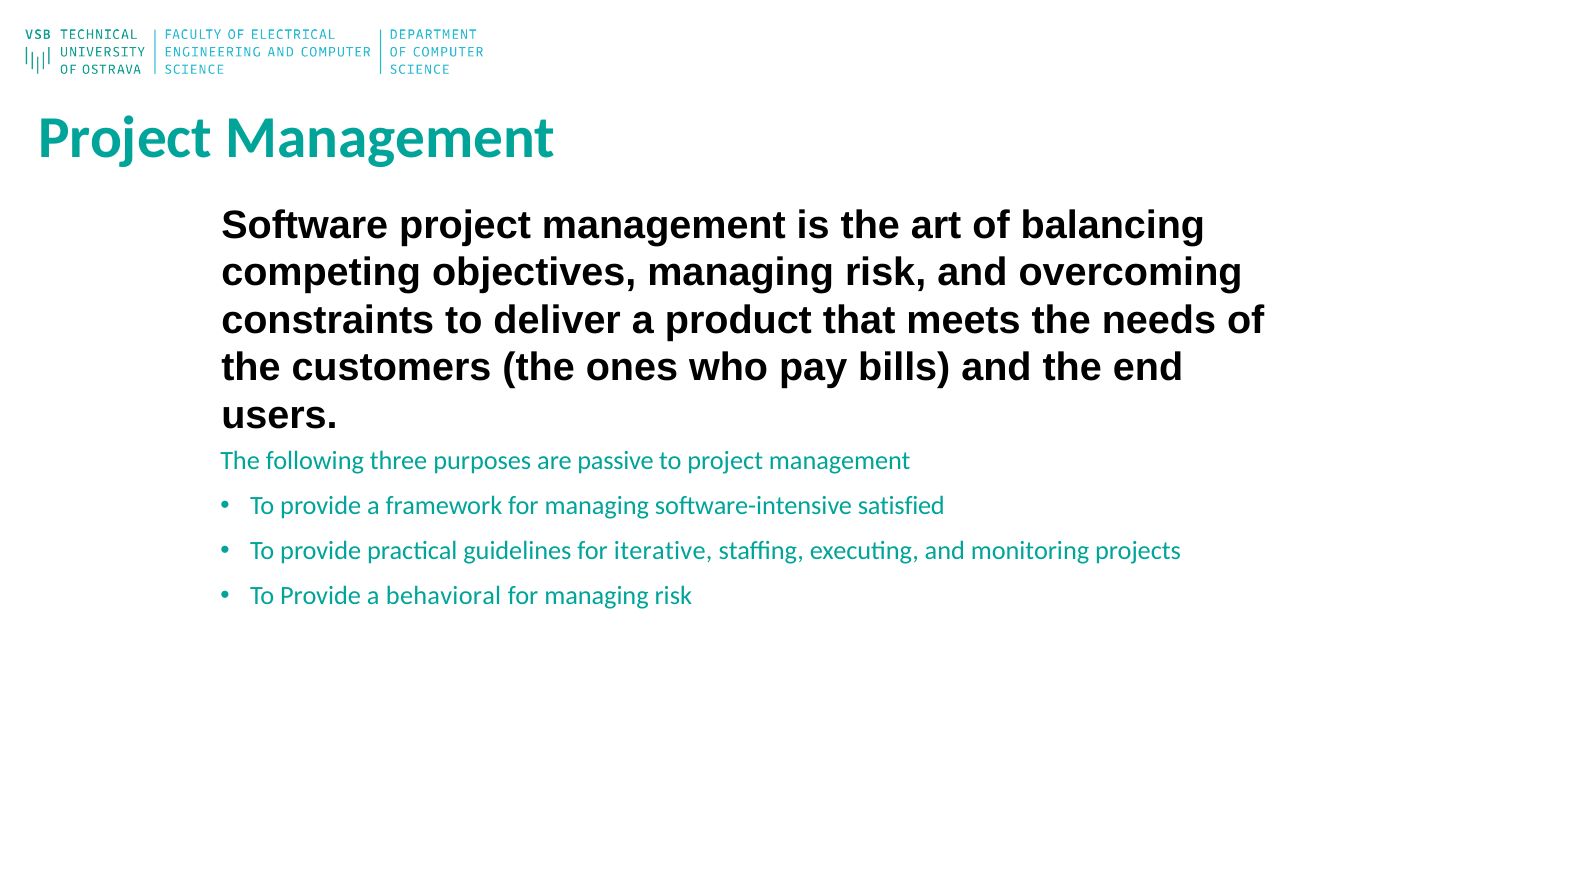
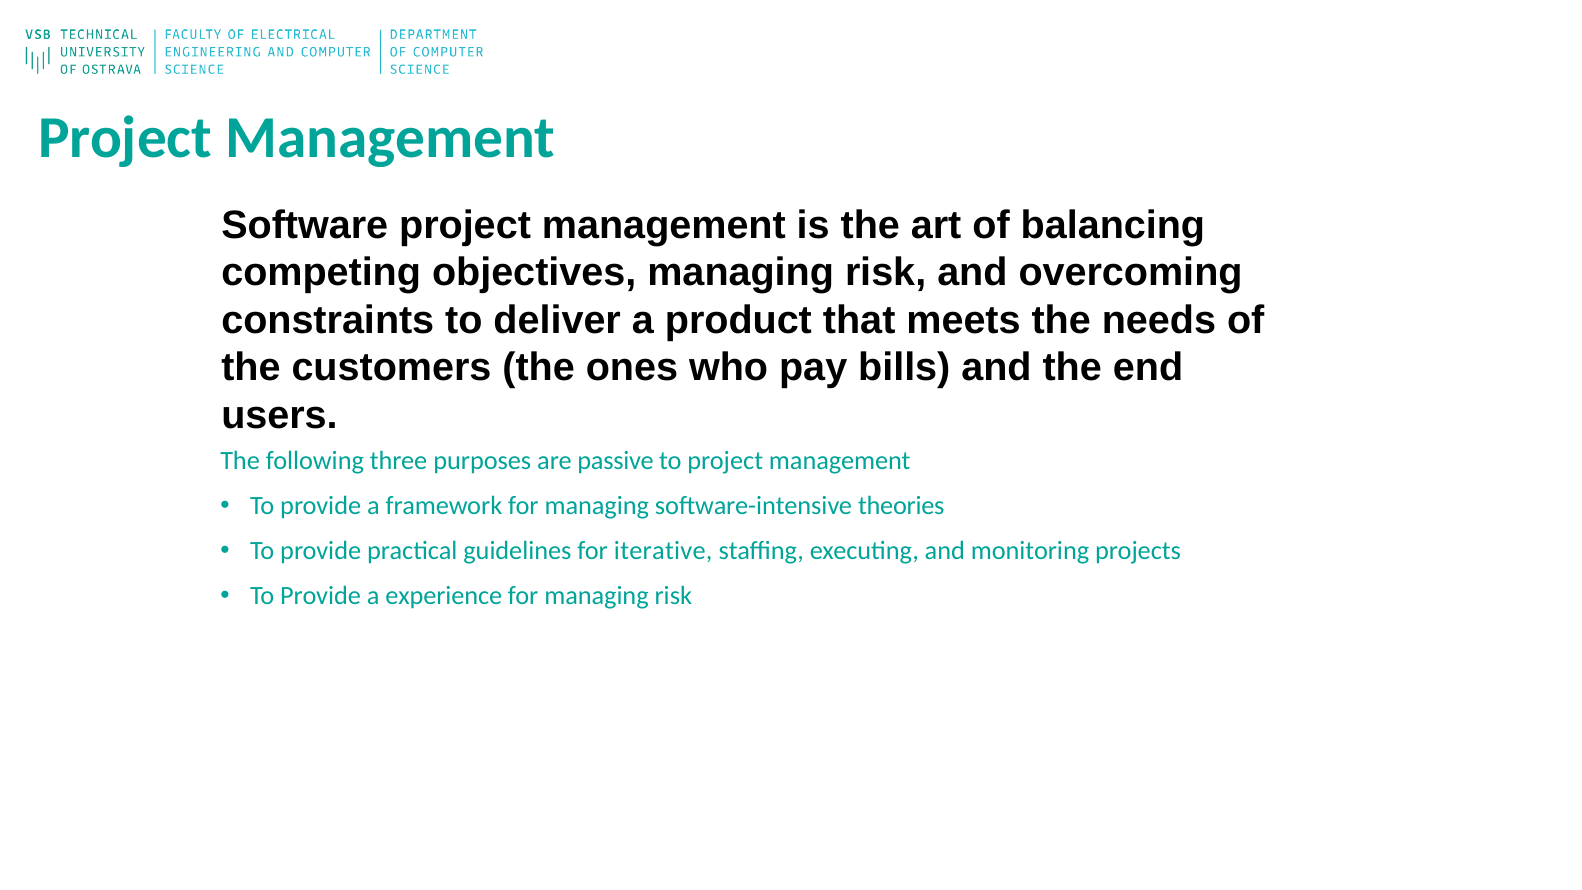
satisfied: satisfied -> theories
behavioral: behavioral -> experience
